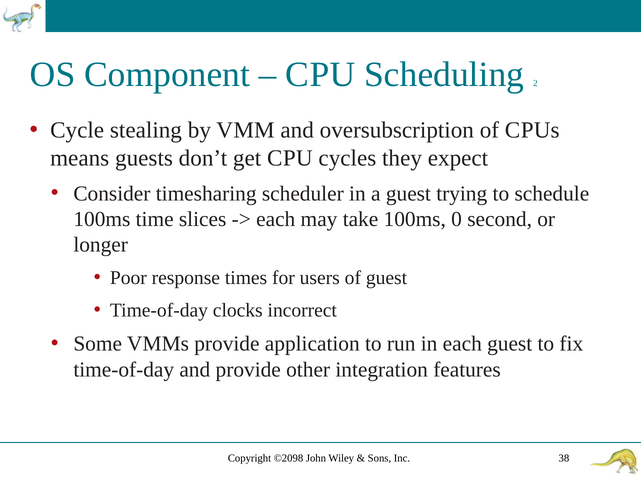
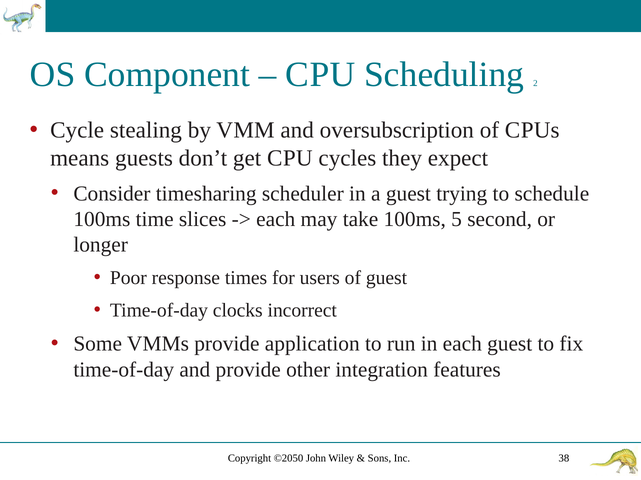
0: 0 -> 5
©2098: ©2098 -> ©2050
